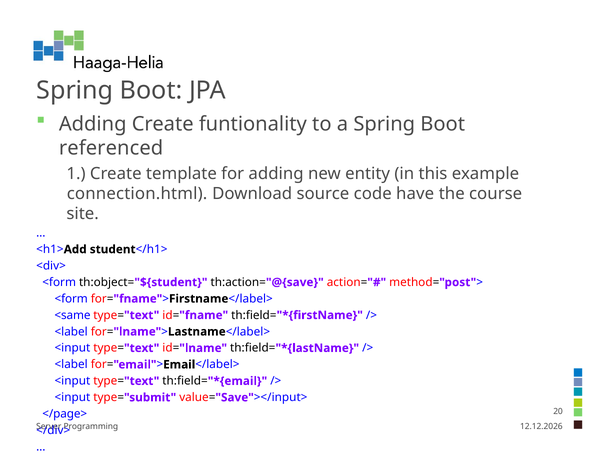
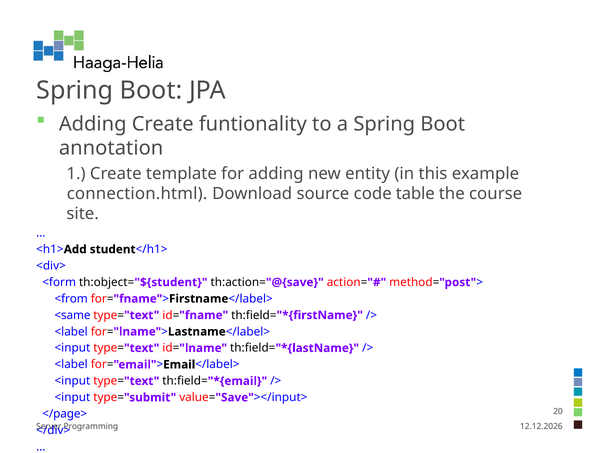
referenced: referenced -> annotation
have: have -> table
<form at (71, 299): <form -> <from
